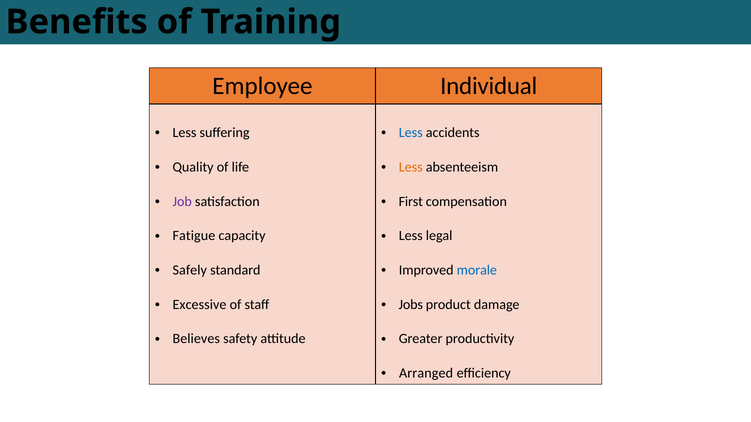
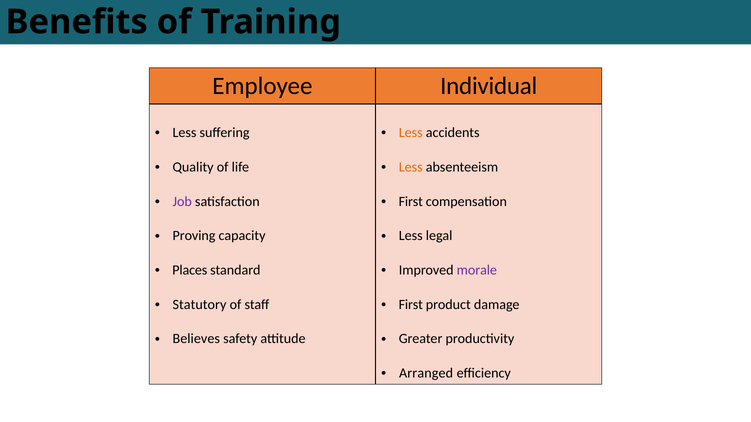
Less at (411, 133) colour: blue -> orange
Fatigue: Fatigue -> Proving
Safely: Safely -> Places
morale colour: blue -> purple
Excessive: Excessive -> Statutory
Jobs at (411, 305): Jobs -> First
